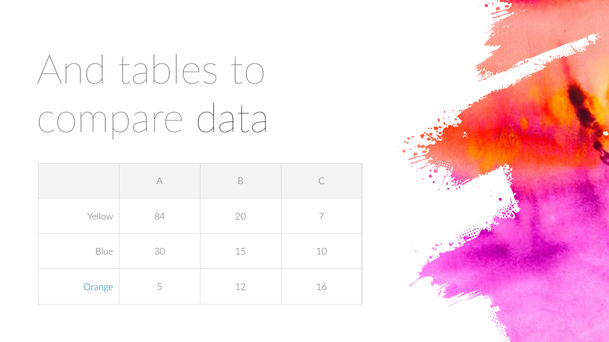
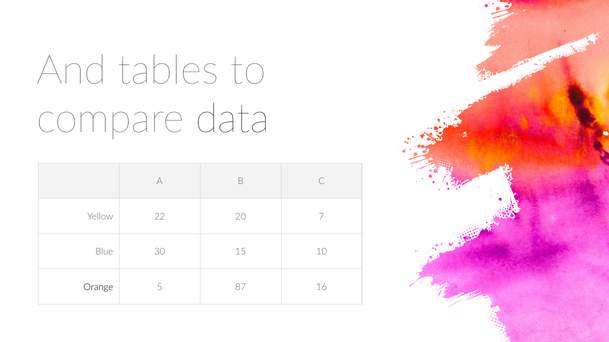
84: 84 -> 22
Orange colour: blue -> black
12: 12 -> 87
